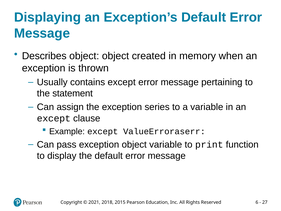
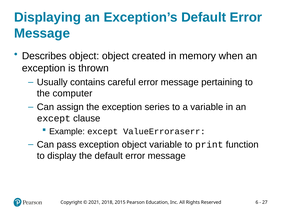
contains except: except -> careful
statement: statement -> computer
